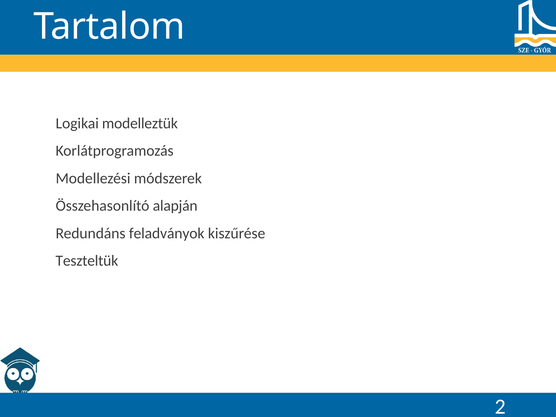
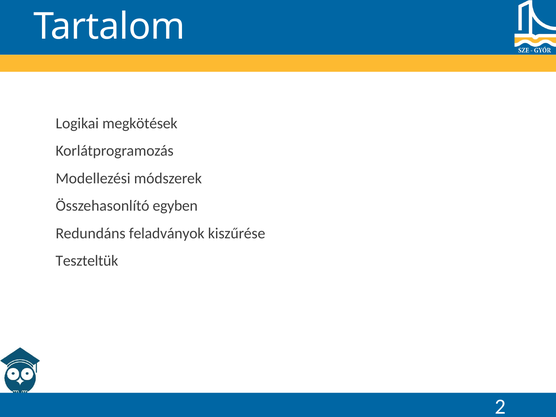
modelleztük: modelleztük -> megkötések
alapján: alapján -> egyben
